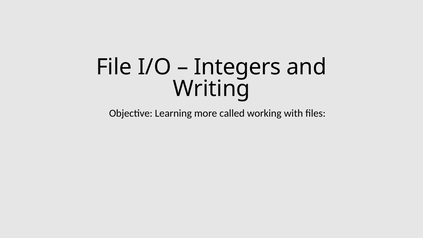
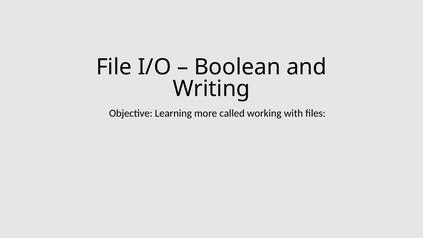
Integers: Integers -> Boolean
